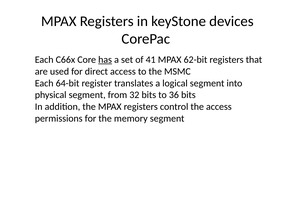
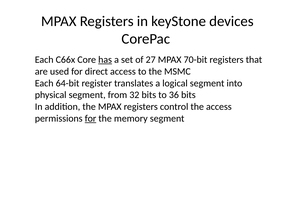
41: 41 -> 27
62-bit: 62-bit -> 70-bit
for at (91, 119) underline: none -> present
